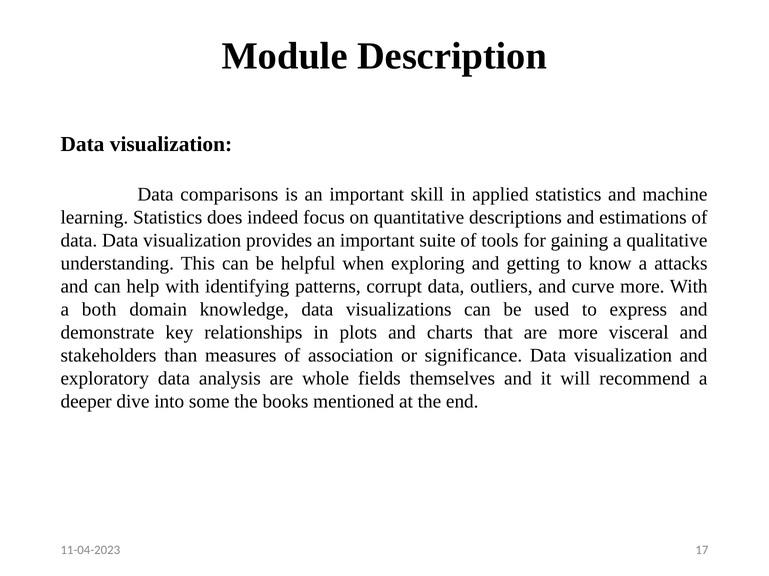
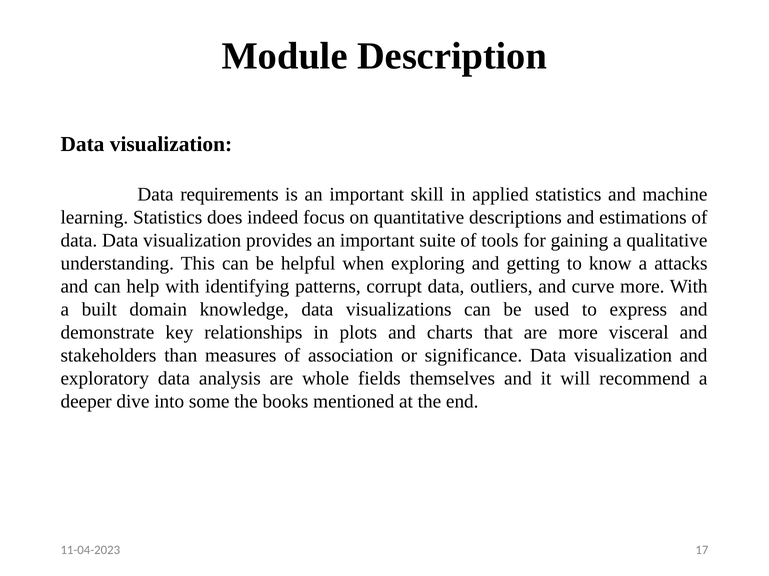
comparisons: comparisons -> requirements
both: both -> built
